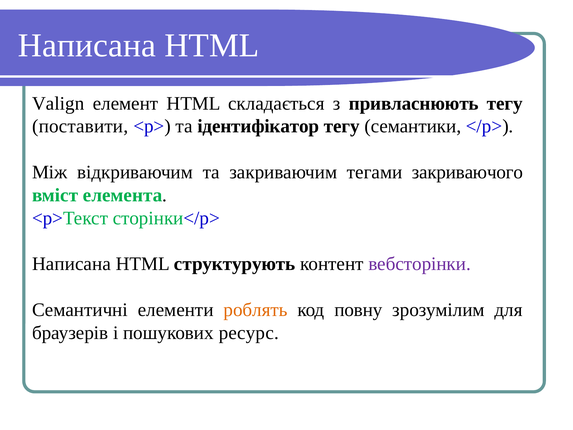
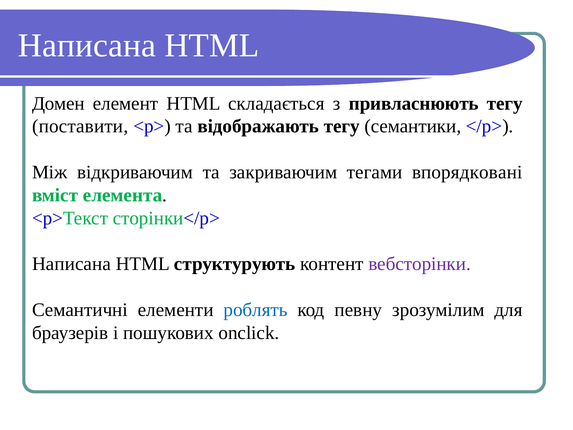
Valign: Valign -> Домен
ідентифікатор: ідентифікатор -> відображають
закриваючого: закриваючого -> впорядковані
роблять colour: orange -> blue
повну: повну -> певну
ресурс: ресурс -> onclick
